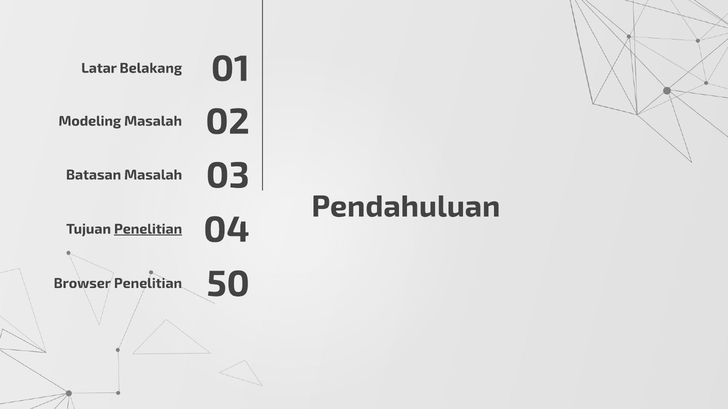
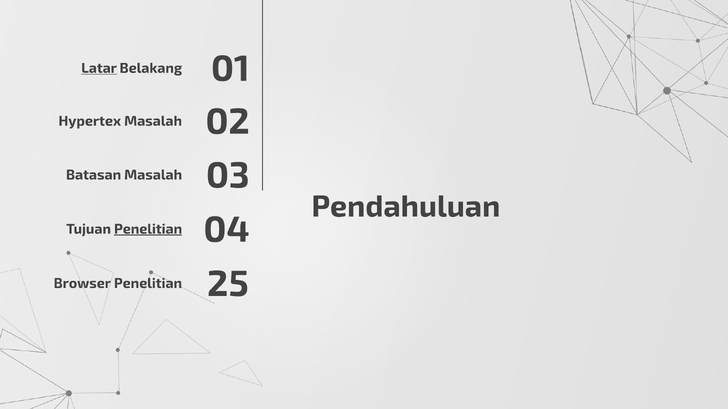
Latar underline: none -> present
Modeling: Modeling -> Hypertex
50: 50 -> 25
